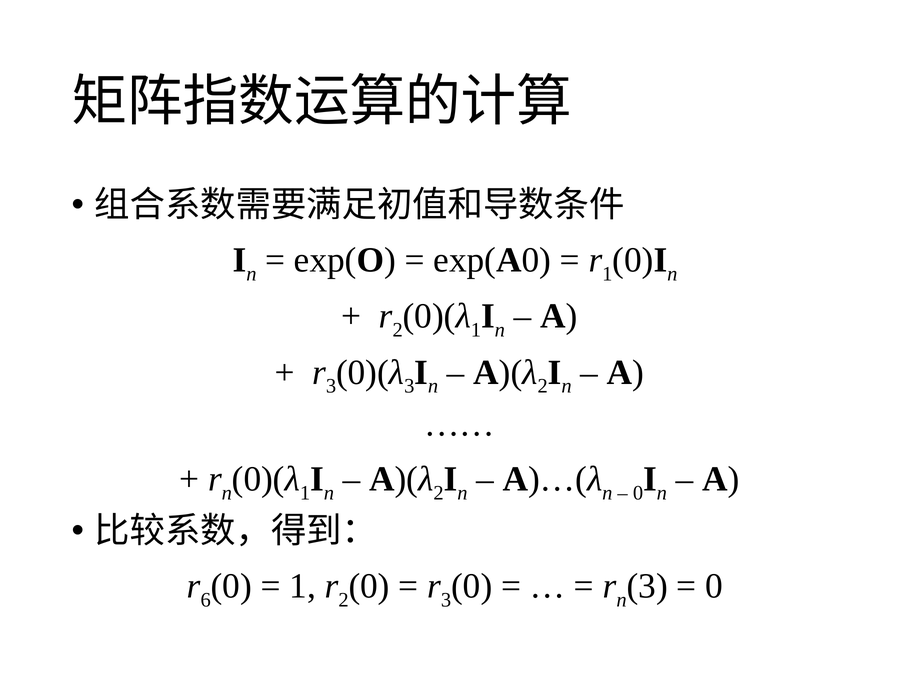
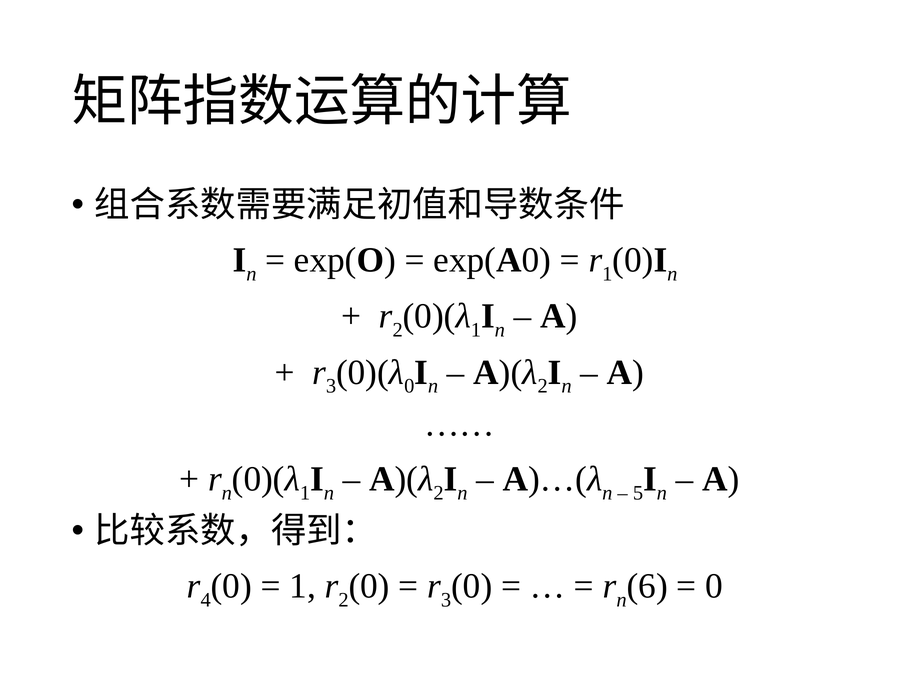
3 at (409, 386): 3 -> 0
0 at (638, 493): 0 -> 5
6: 6 -> 4
3 at (647, 586): 3 -> 6
